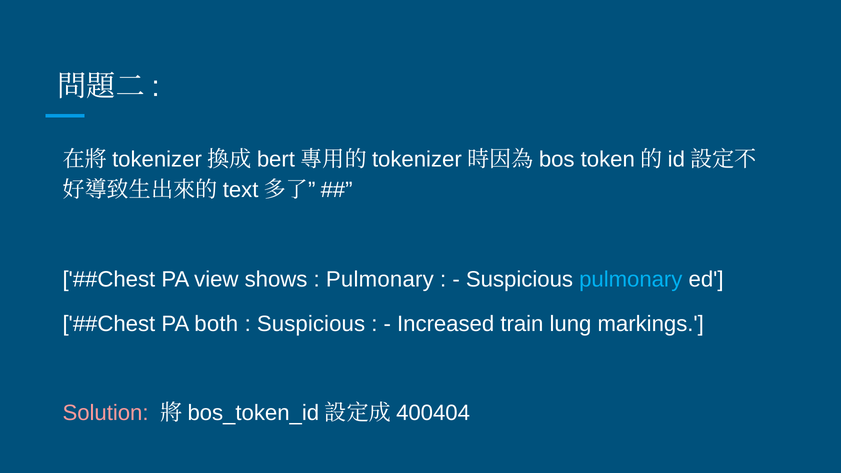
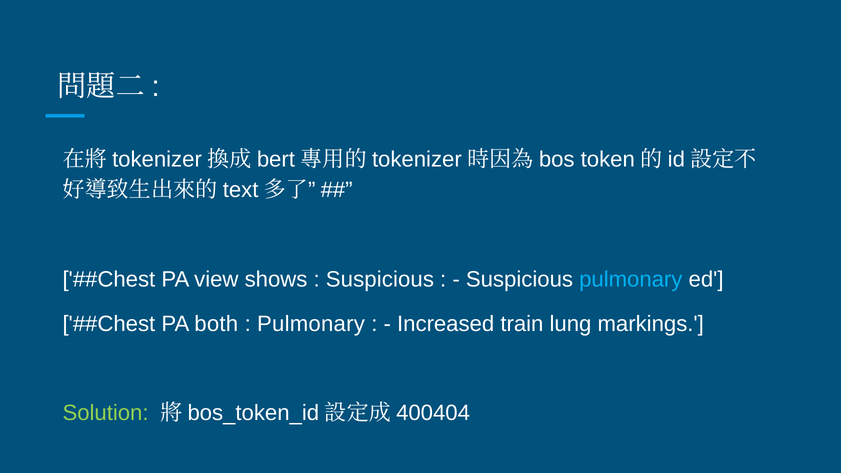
Pulmonary at (380, 279): Pulmonary -> Suspicious
Suspicious at (311, 324): Suspicious -> Pulmonary
Solution colour: pink -> light green
